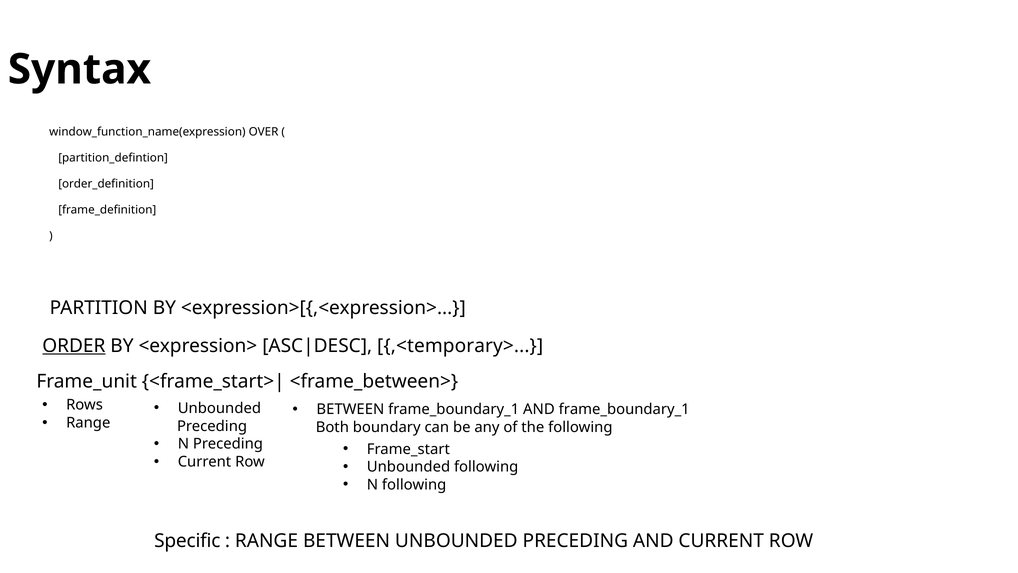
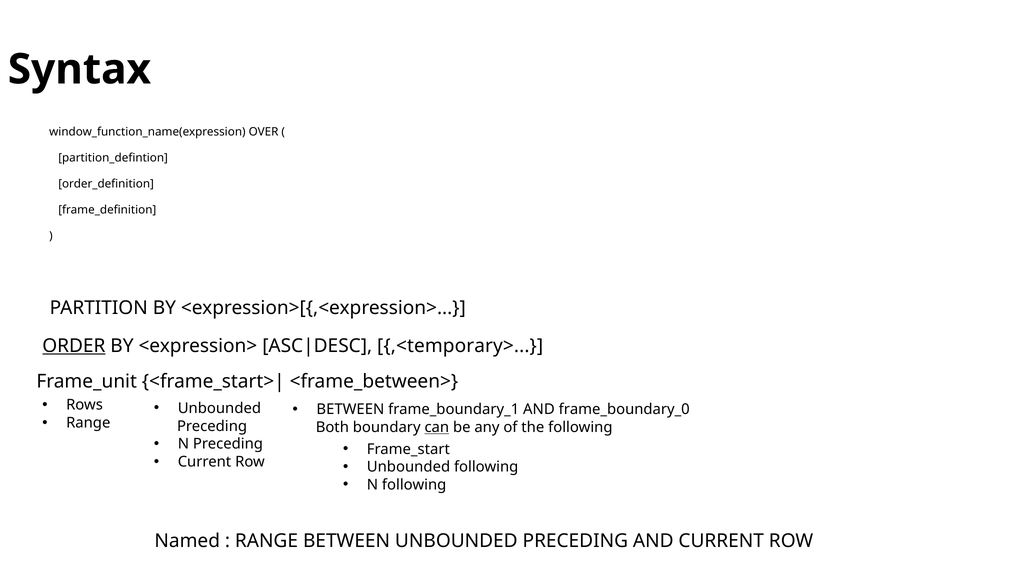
AND frame_boundary_1: frame_boundary_1 -> frame_boundary_0
can underline: none -> present
Specific: Specific -> Named
